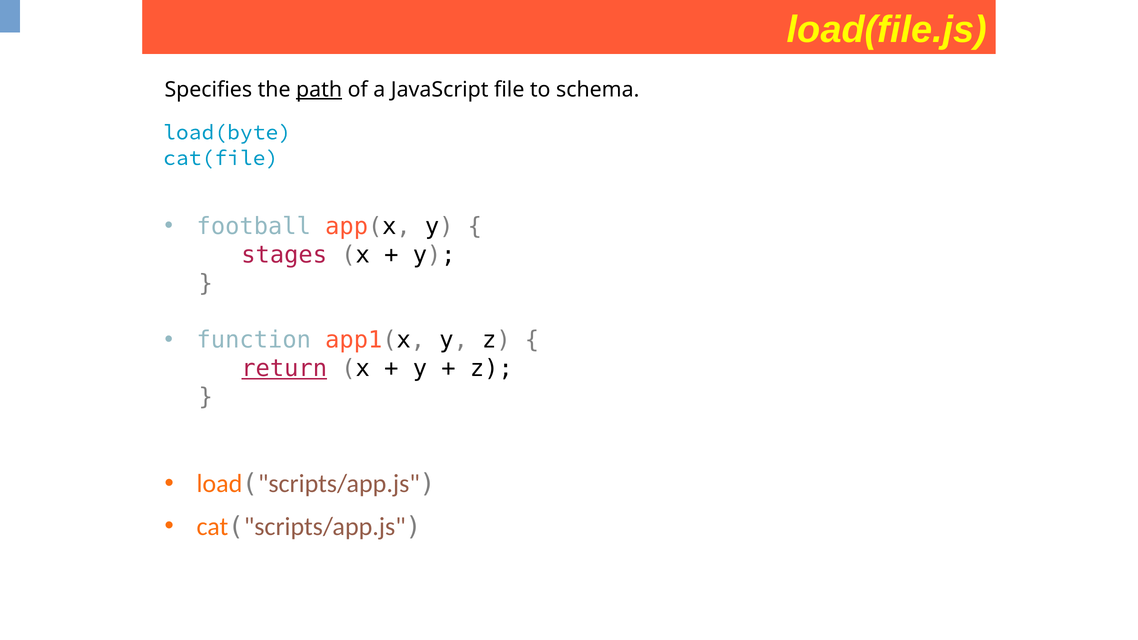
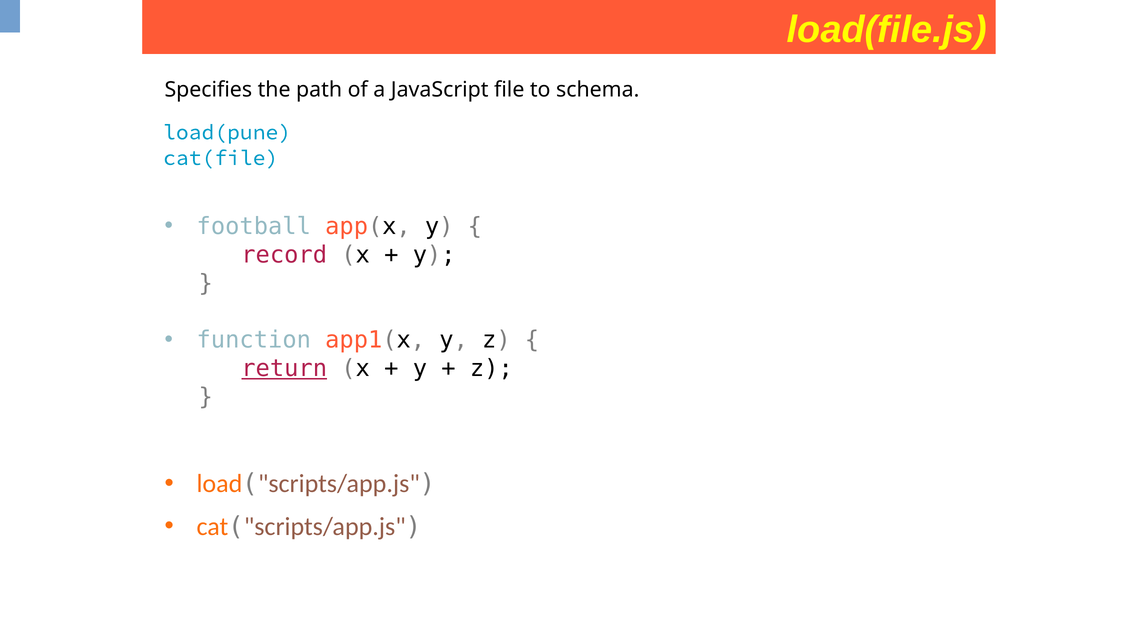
path underline: present -> none
load(byte: load(byte -> load(pune
stages: stages -> record
